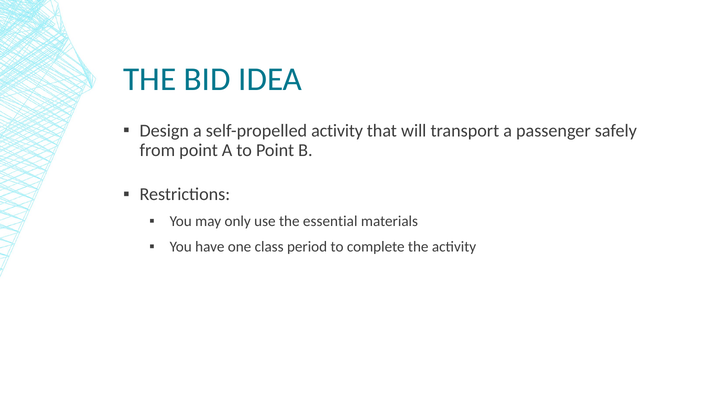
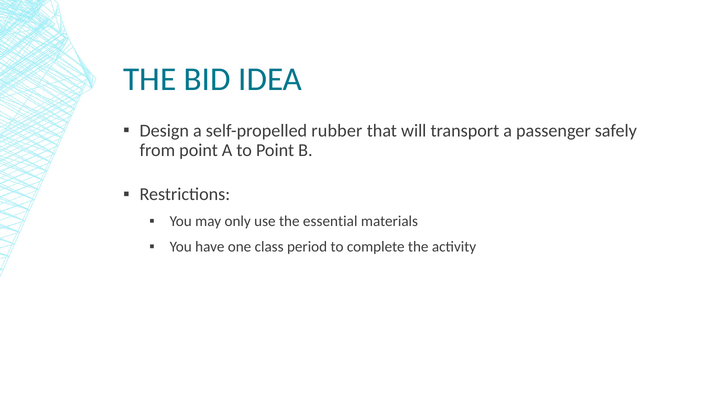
self-propelled activity: activity -> rubber
